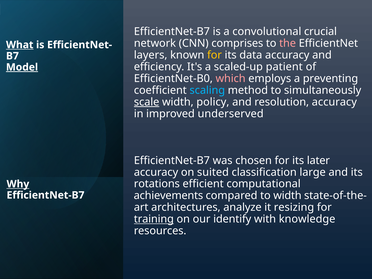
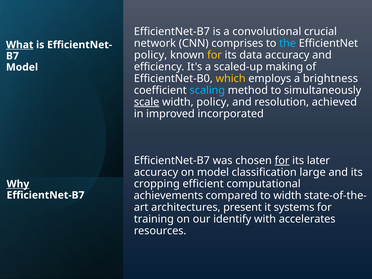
the colour: pink -> light blue
layers at (151, 55): layers -> policy
patient: patient -> making
Model at (22, 67) underline: present -> none
which colour: pink -> yellow
preventing: preventing -> brightness
resolution accuracy: accuracy -> achieved
underserved: underserved -> incorporated
for at (282, 160) underline: none -> present
on suited: suited -> model
rotations: rotations -> cropping
analyze: analyze -> present
resizing: resizing -> systems
training underline: present -> none
knowledge: knowledge -> accelerates
